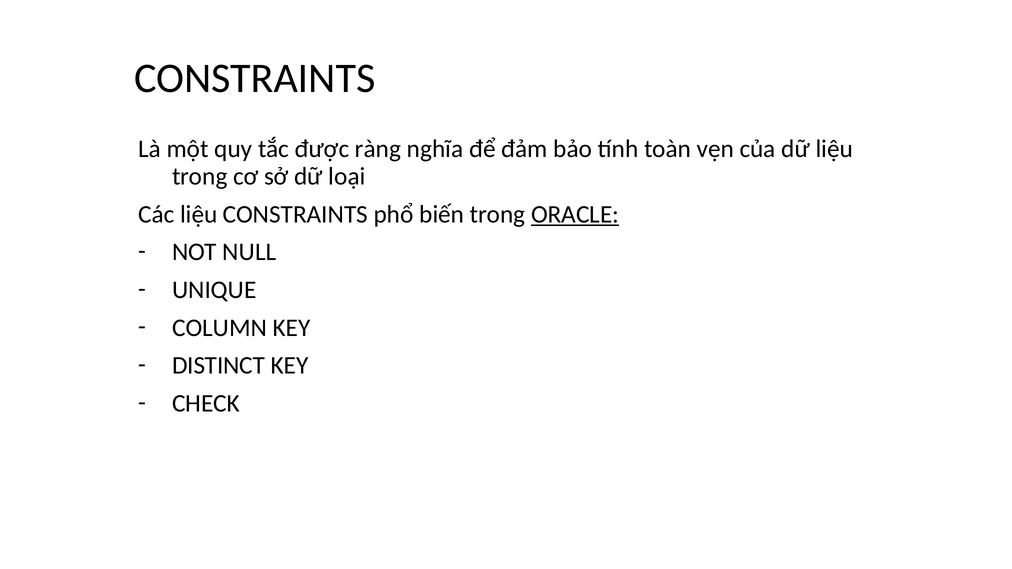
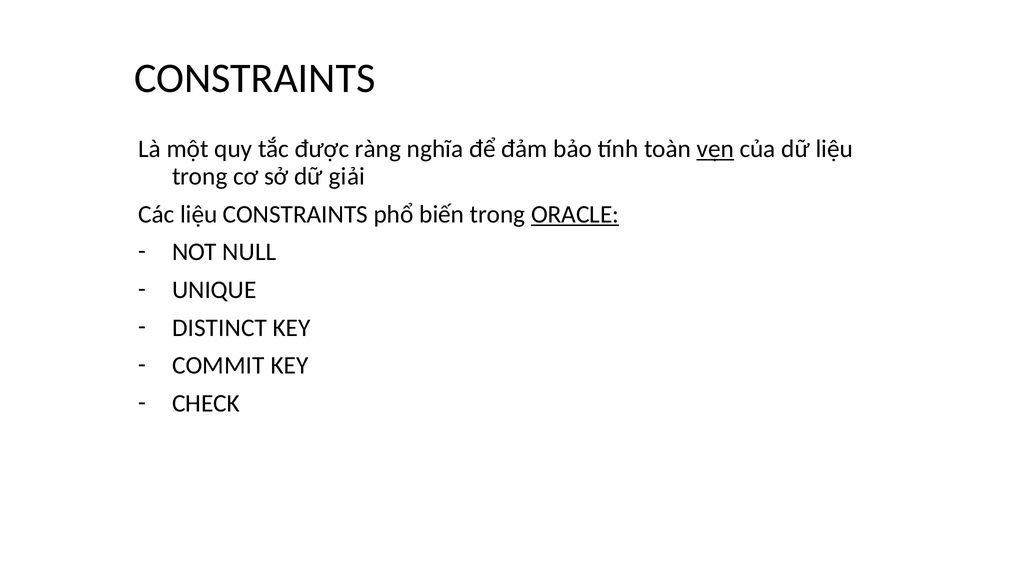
vẹn underline: none -> present
loại: loại -> giải
COLUMN: COLUMN -> DISTINCT
DISTINCT: DISTINCT -> COMMIT
